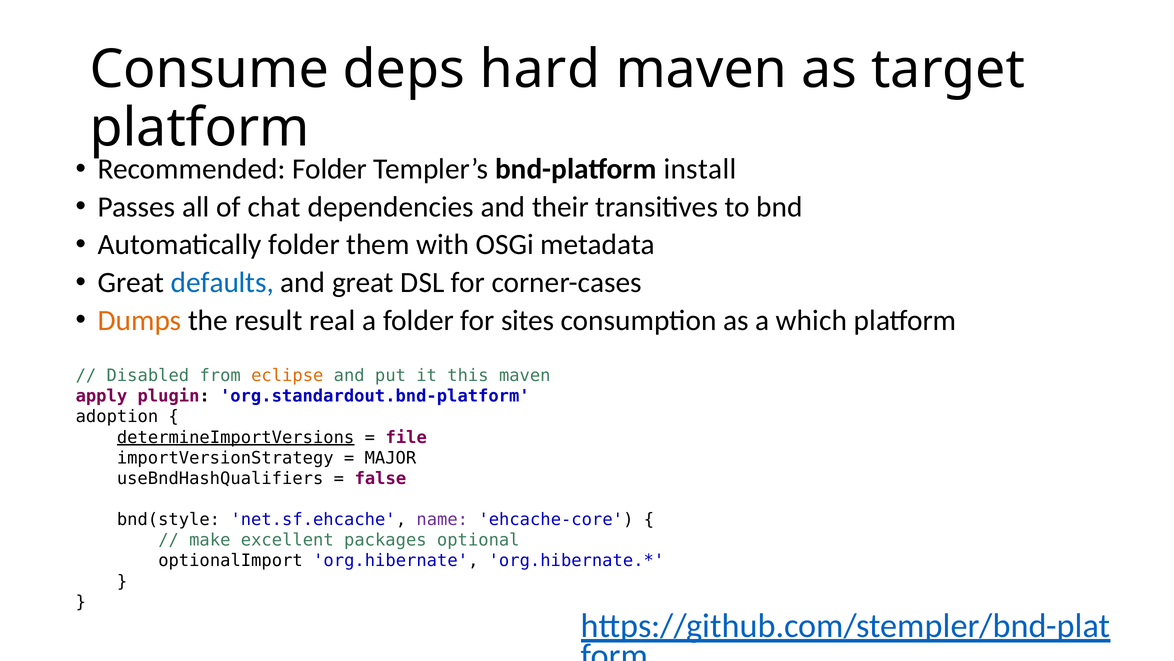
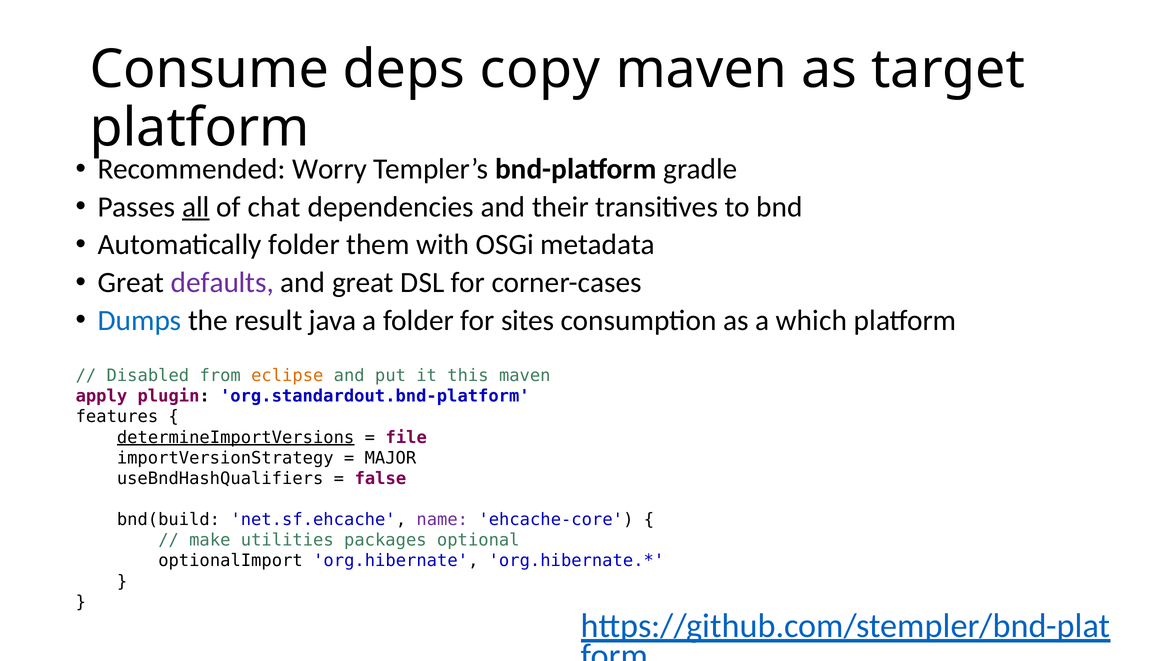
hard: hard -> copy
Recommended Folder: Folder -> Worry
install: install -> gradle
all underline: none -> present
defaults colour: blue -> purple
Dumps colour: orange -> blue
real: real -> java
adoption: adoption -> features
bnd(style: bnd(style -> bnd(build
excellent: excellent -> utilities
